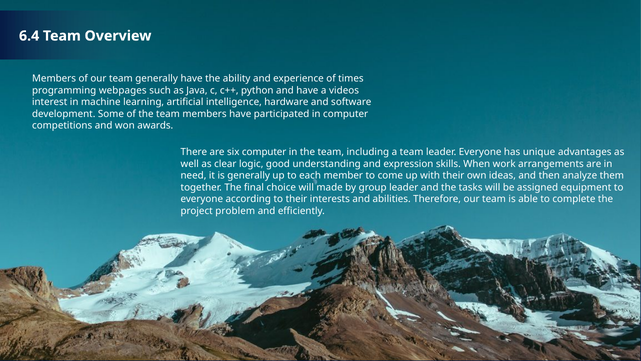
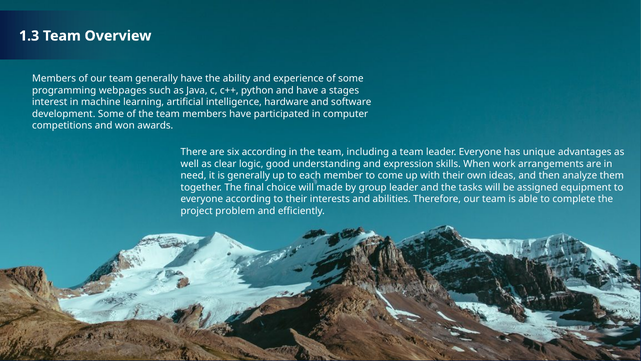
6.4: 6.4 -> 1.3
of times: times -> some
videos: videos -> stages
six computer: computer -> according
